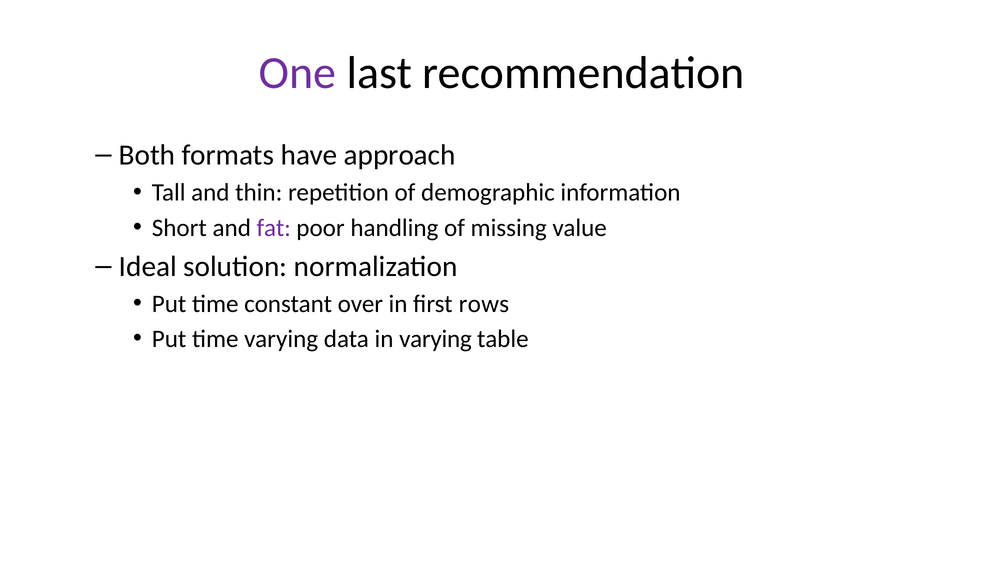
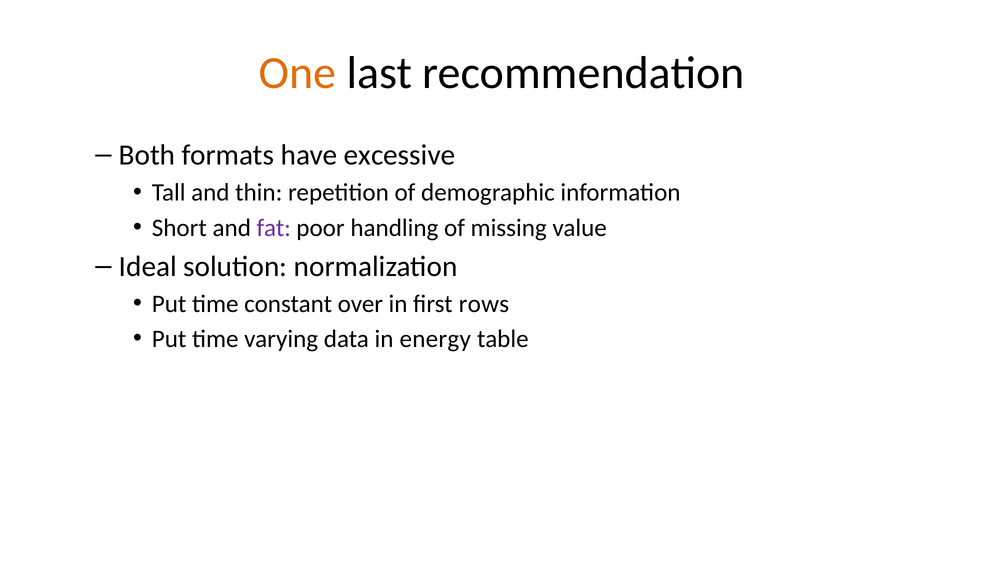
One colour: purple -> orange
approach: approach -> excessive
in varying: varying -> energy
